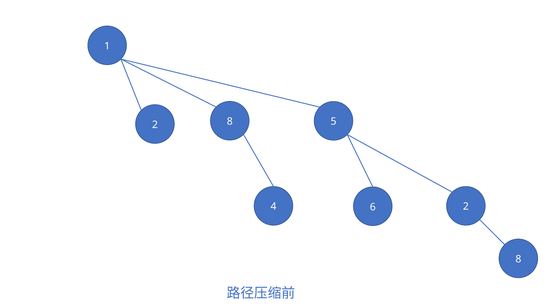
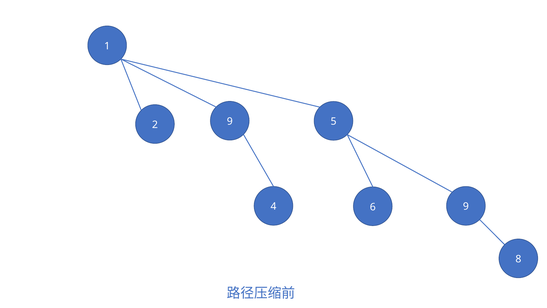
2 8: 8 -> 9
6 2: 2 -> 9
